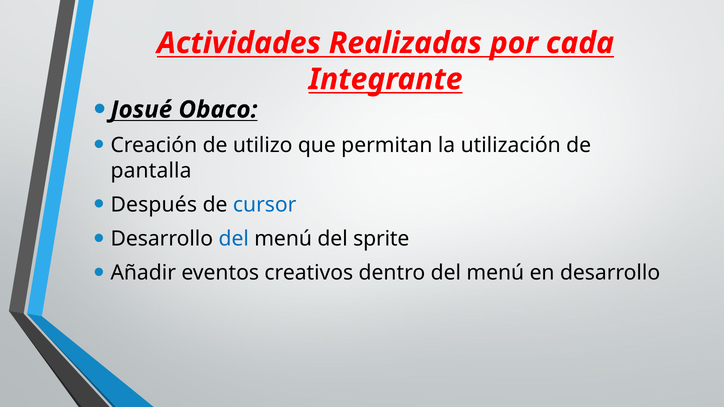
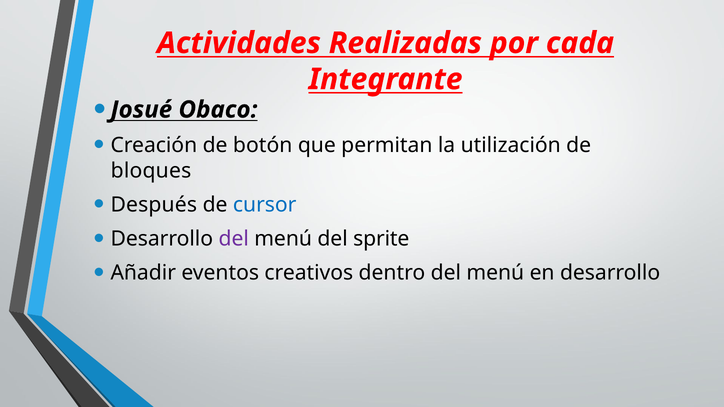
utilizo: utilizo -> botón
pantalla: pantalla -> bloques
del at (234, 239) colour: blue -> purple
